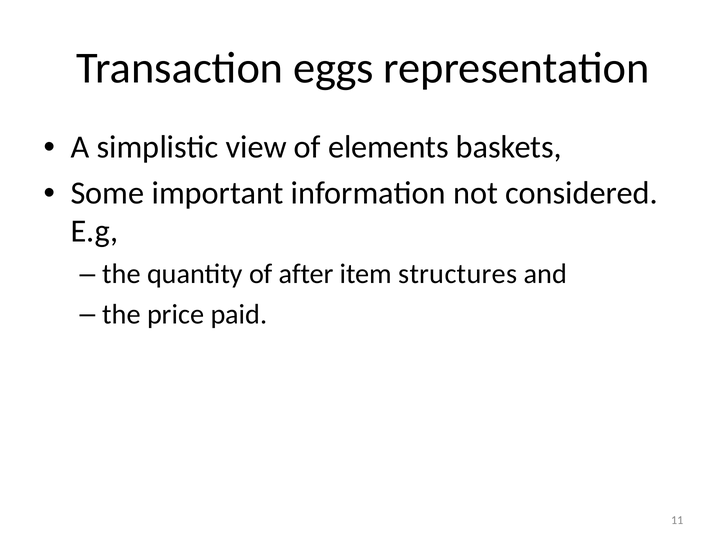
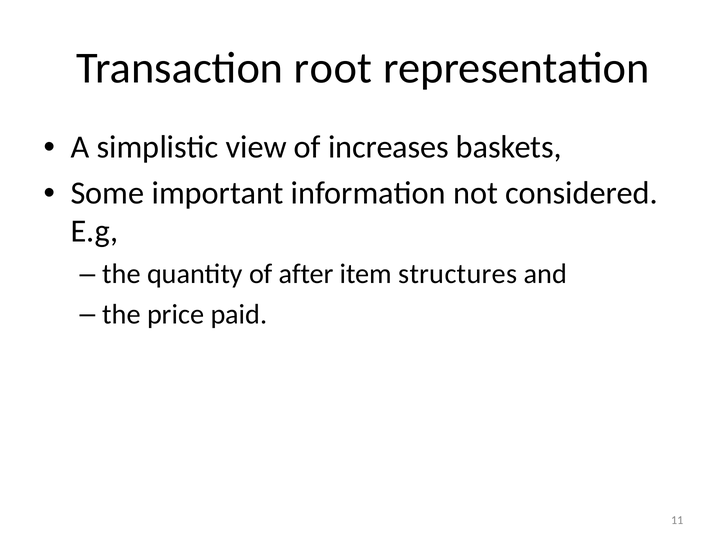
eggs: eggs -> root
elements: elements -> increases
